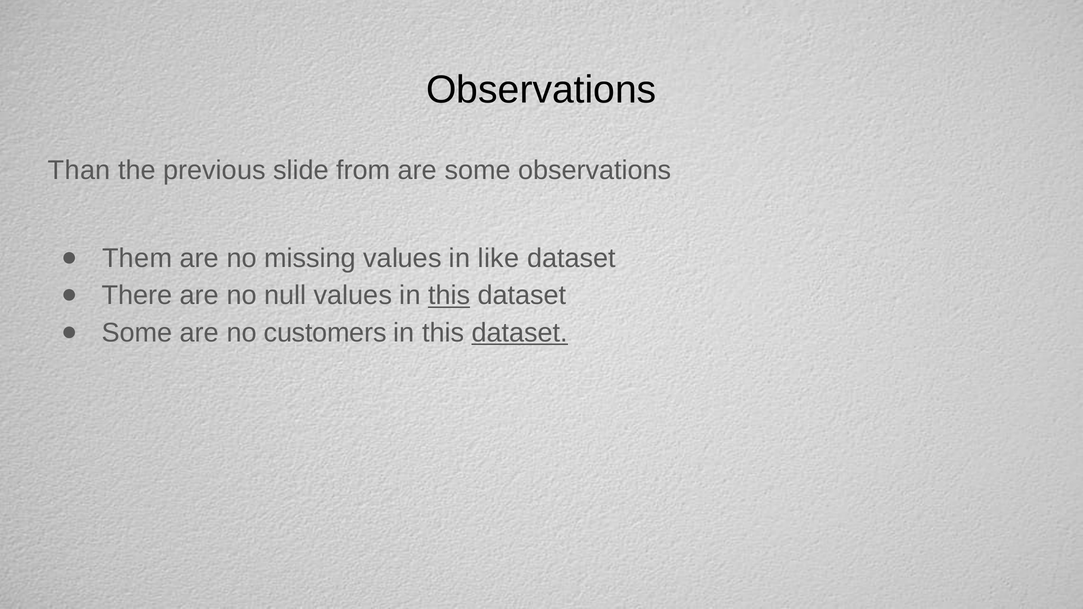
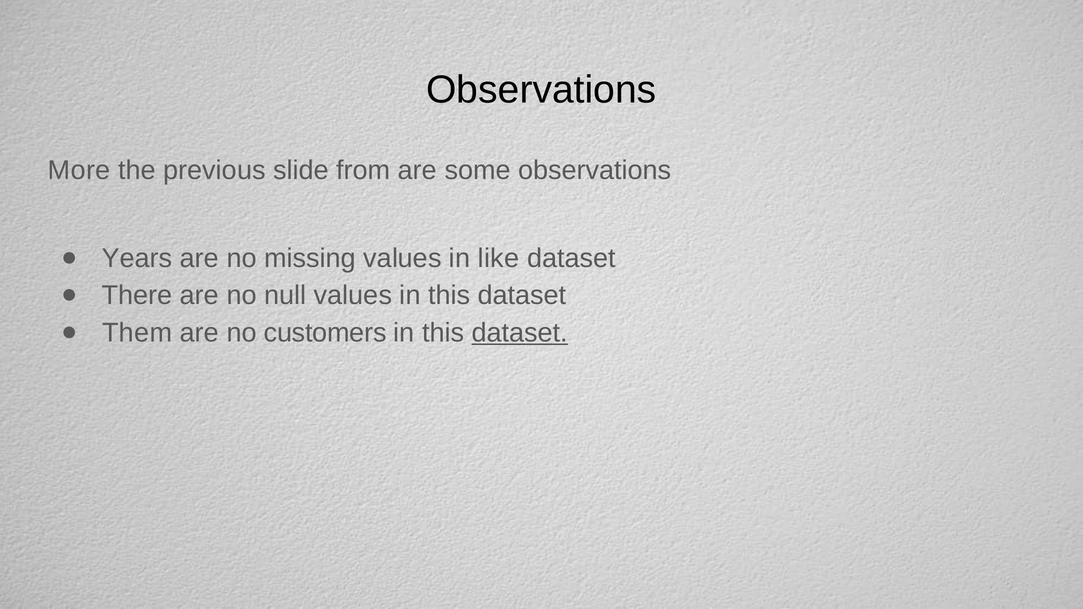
Than: Than -> More
Them: Them -> Years
this at (449, 296) underline: present -> none
Some at (137, 333): Some -> Them
